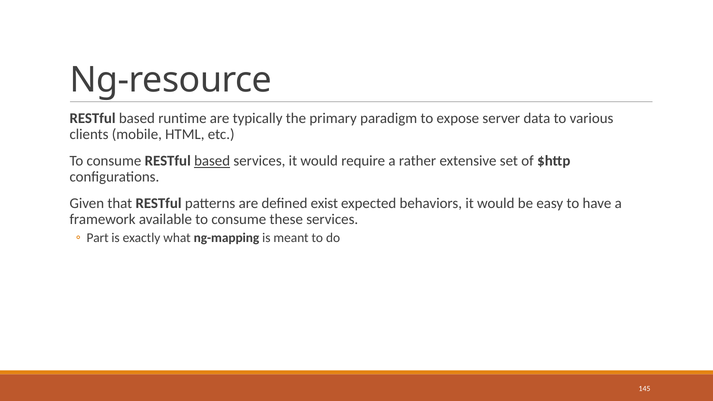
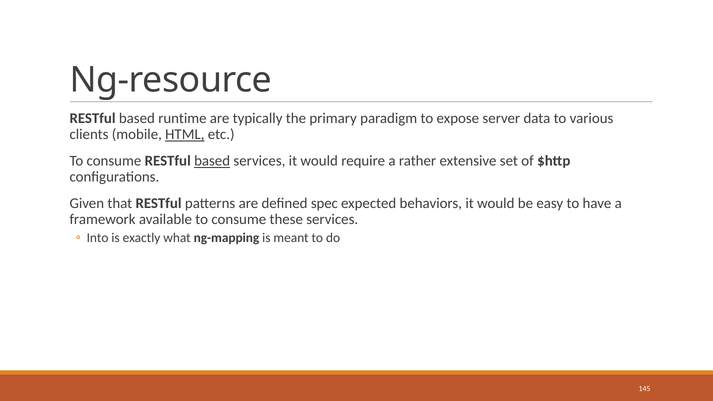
HTML underline: none -> present
exist: exist -> spec
Part: Part -> Into
